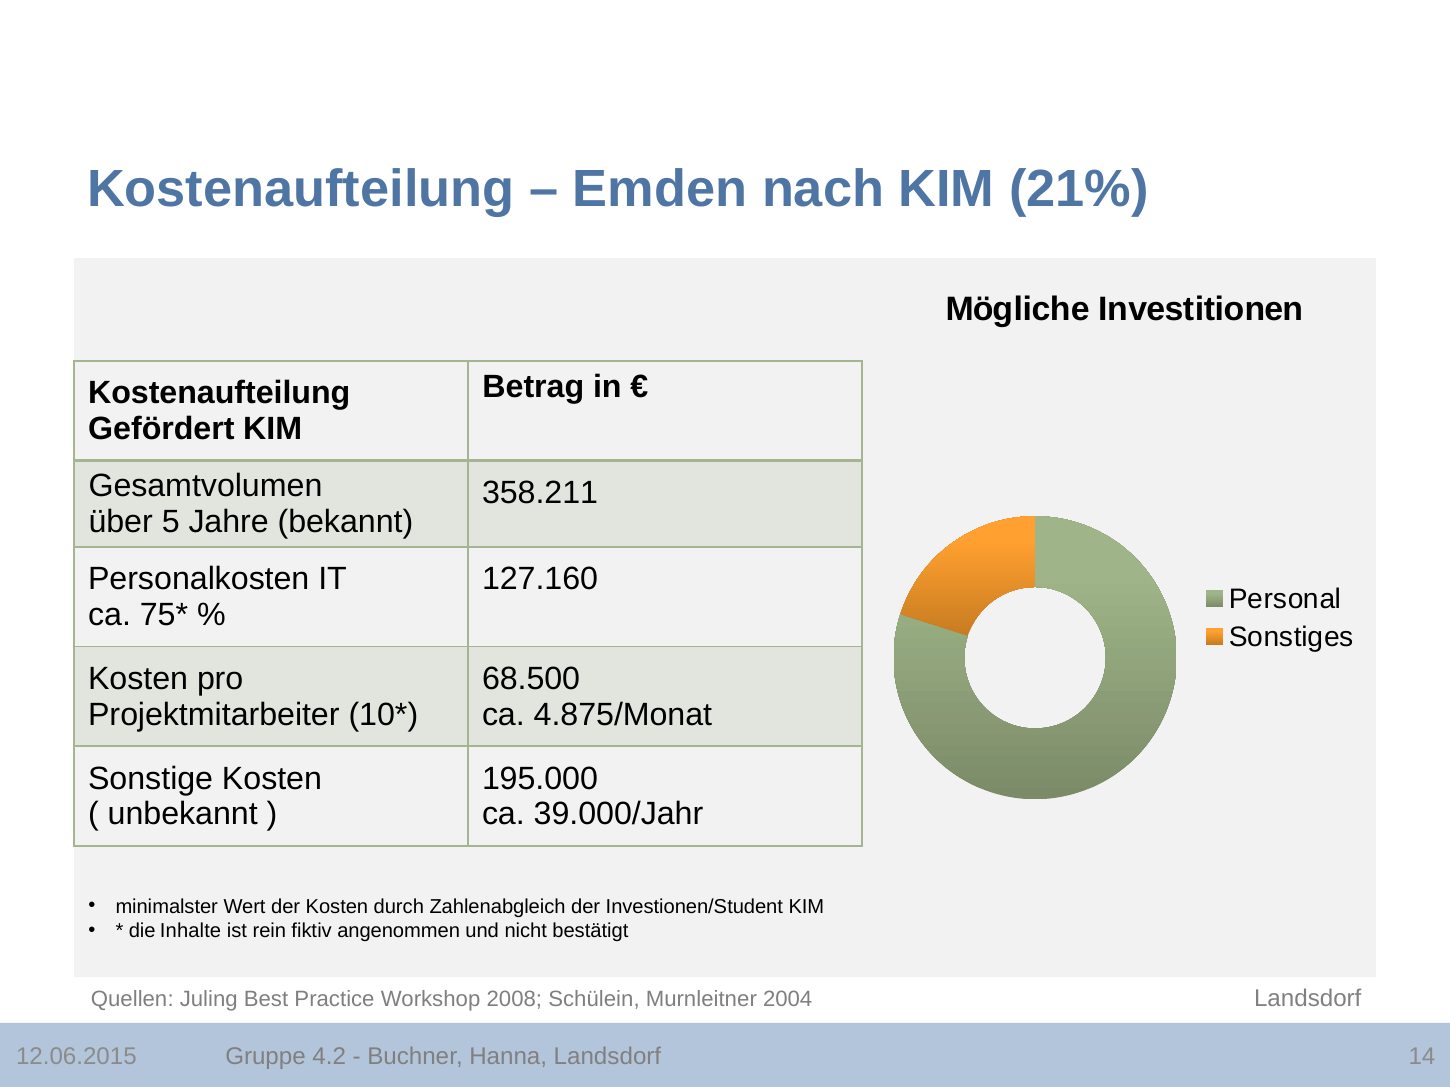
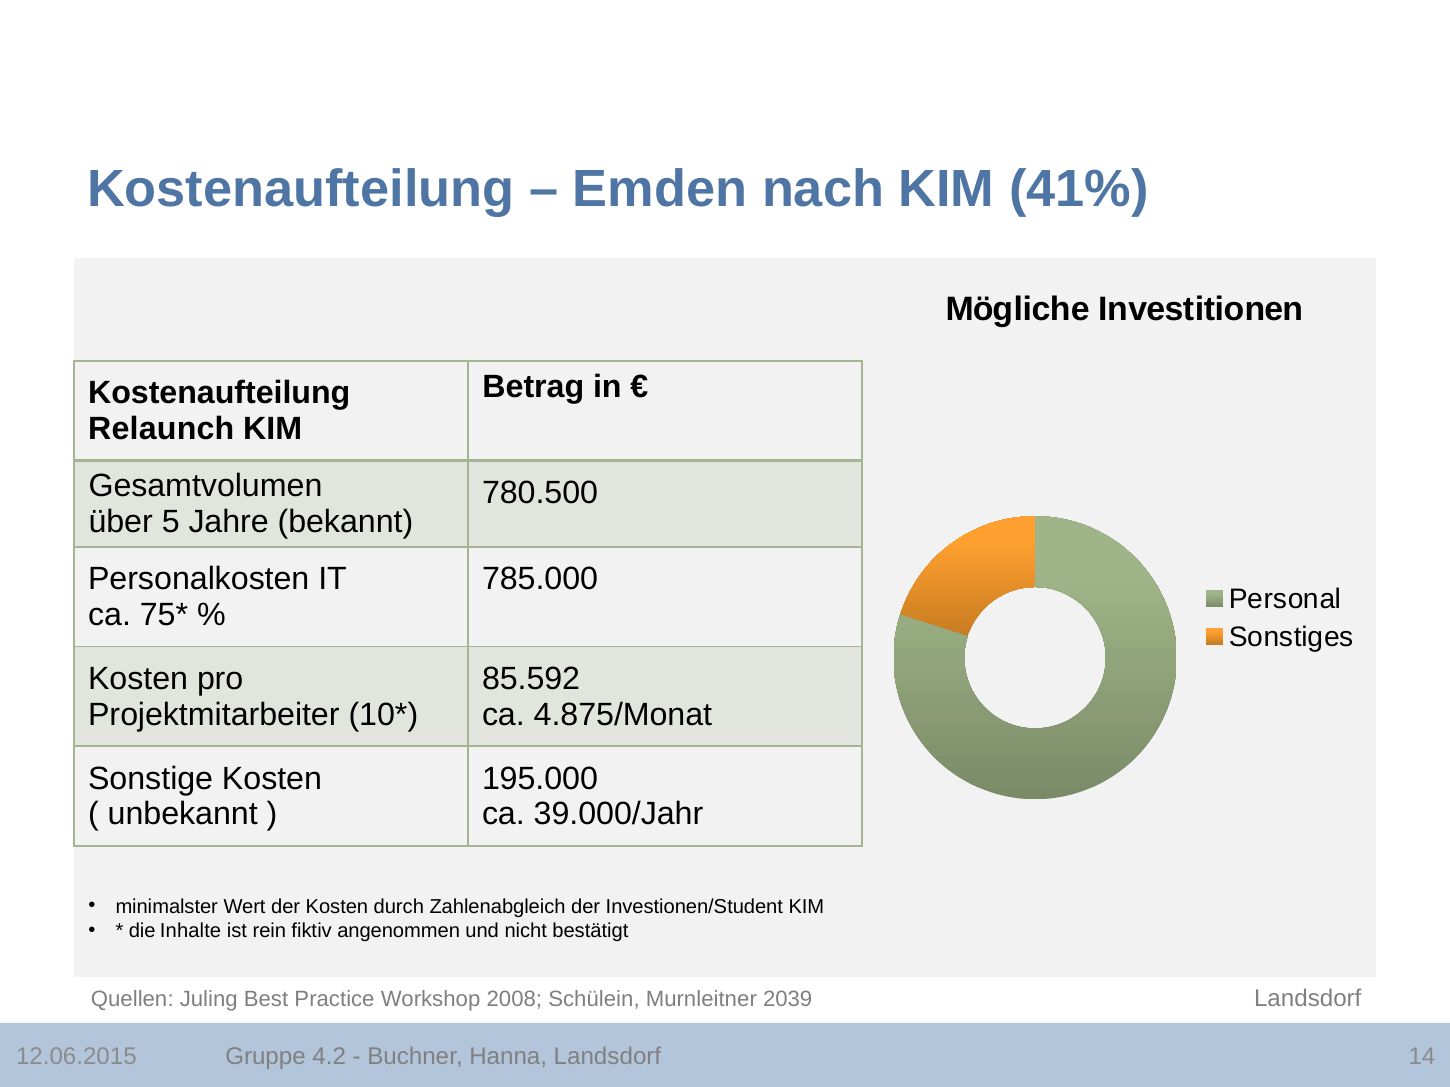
21%: 21% -> 41%
Gefördert: Gefördert -> Relaunch
358.211: 358.211 -> 780.500
127.160: 127.160 -> 785.000
68.500: 68.500 -> 85.592
2004: 2004 -> 2039
